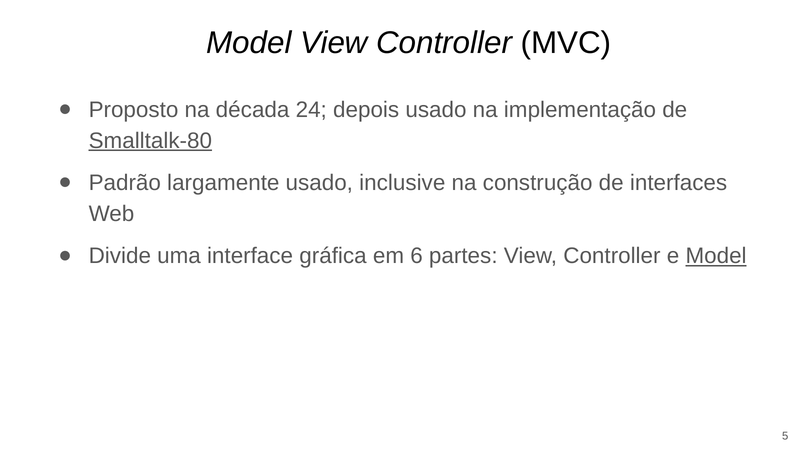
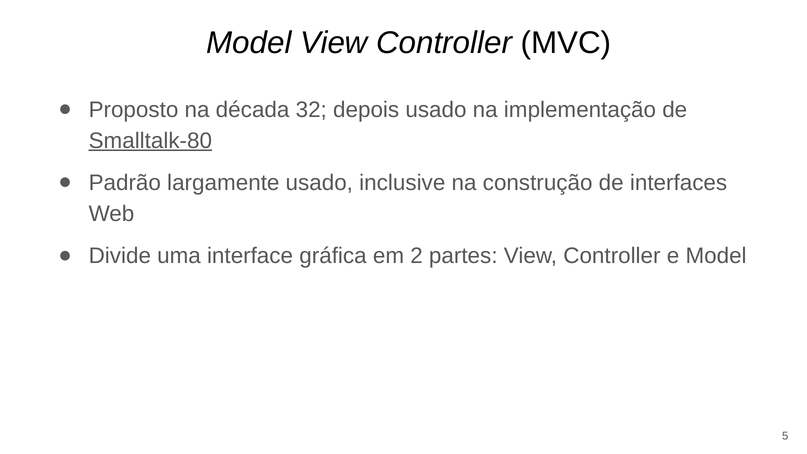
24: 24 -> 32
6: 6 -> 2
Model at (716, 256) underline: present -> none
